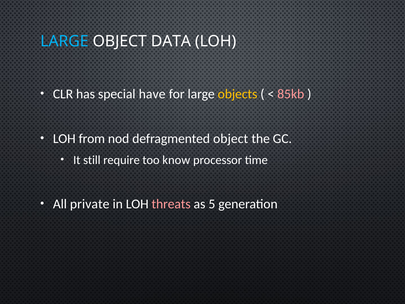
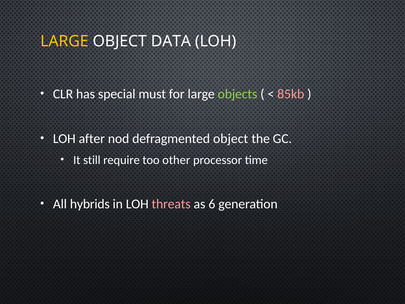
LARGE at (64, 41) colour: light blue -> yellow
have: have -> must
objects colour: yellow -> light green
from: from -> after
know: know -> other
private: private -> hybrids
5: 5 -> 6
